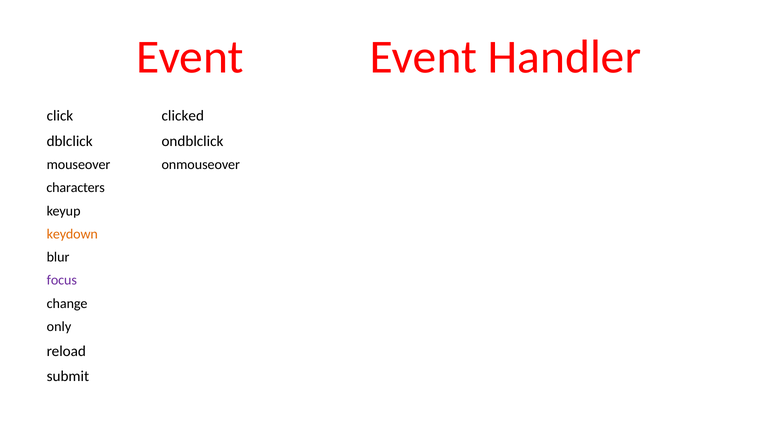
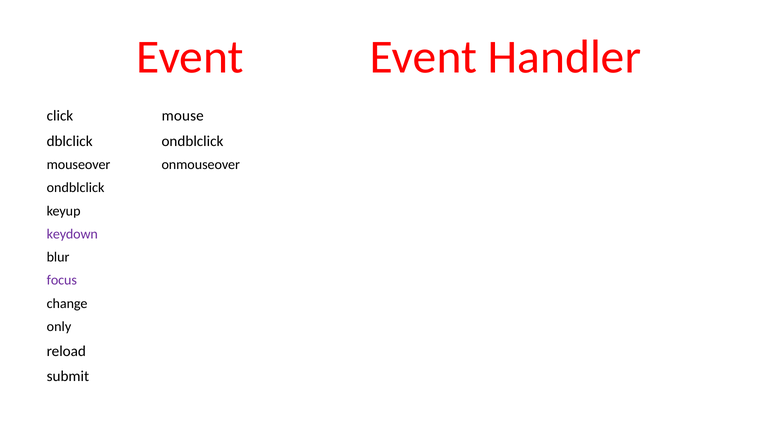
clicked: clicked -> mouse
characters at (76, 188): characters -> ondblclick
keydown colour: orange -> purple
